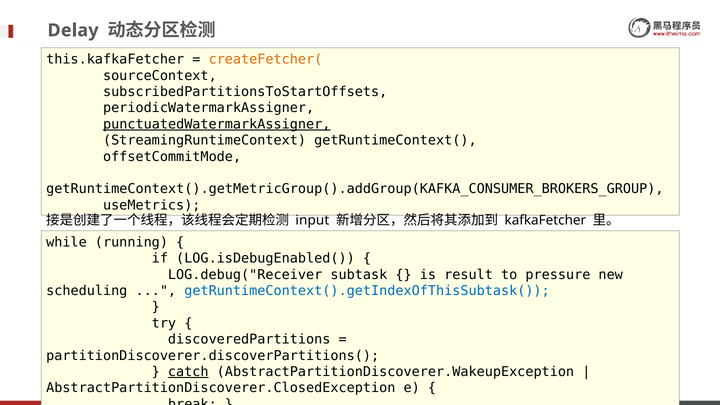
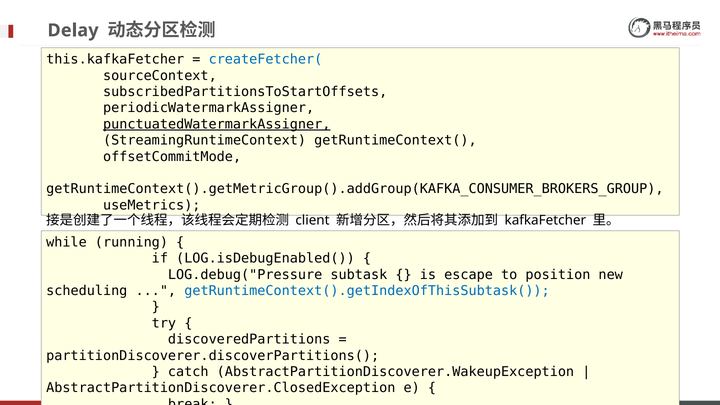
createFetcher( colour: orange -> blue
input: input -> client
LOG.debug("Receiver: LOG.debug("Receiver -> LOG.debug("Pressure
result: result -> escape
pressure: pressure -> position
catch underline: present -> none
